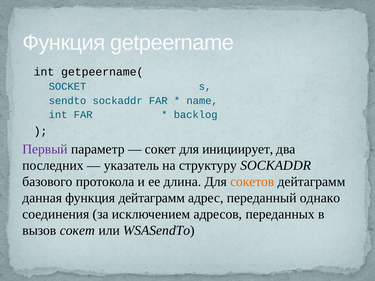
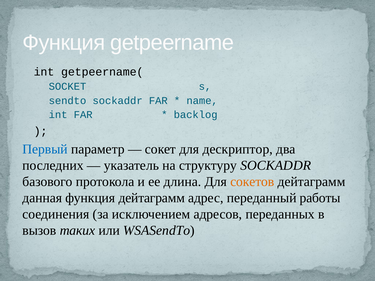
Первый colour: purple -> blue
инициирует: инициирует -> дескриптор
однако: однако -> работы
вызов сокет: сокет -> таких
